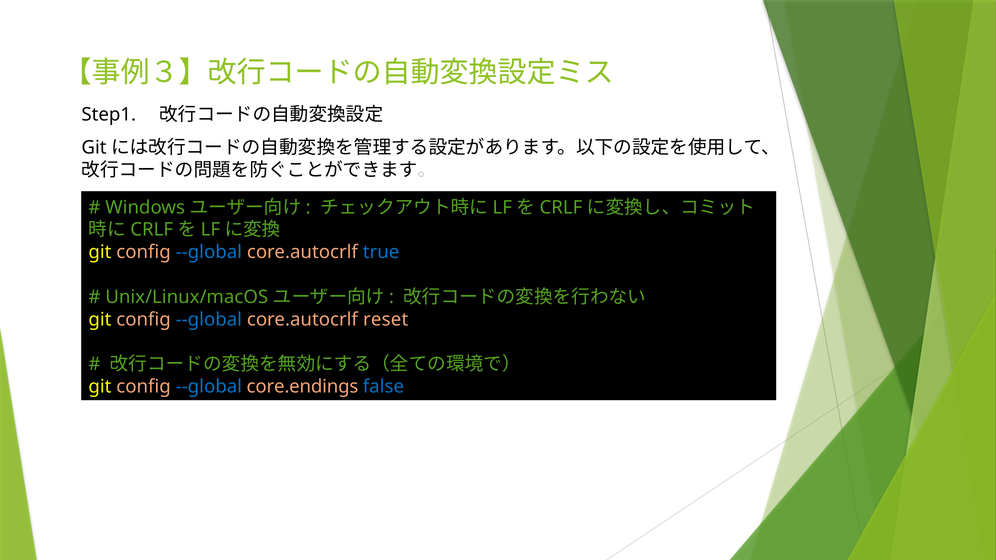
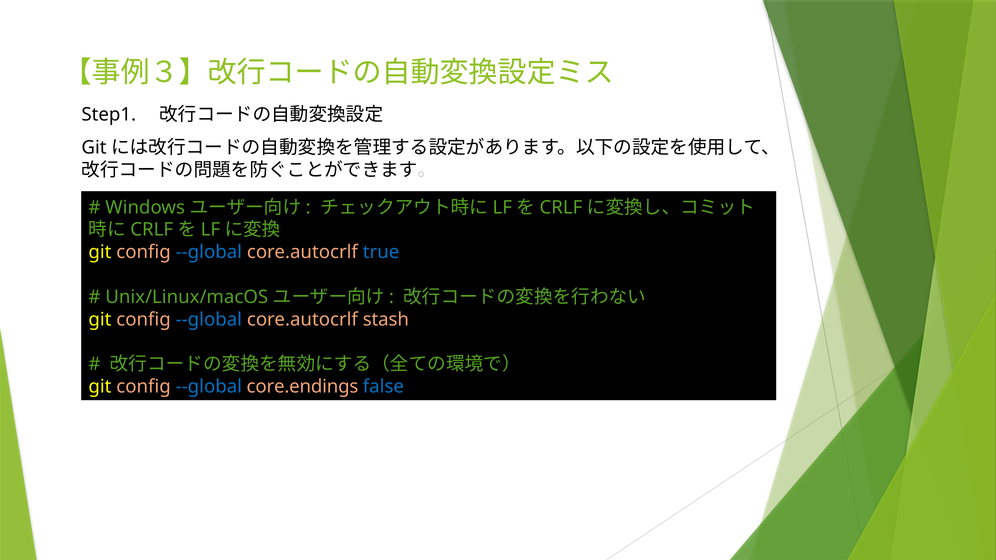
reset: reset -> stash
